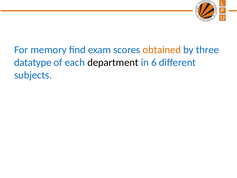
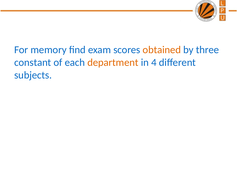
datatype: datatype -> constant
department colour: black -> orange
6: 6 -> 4
